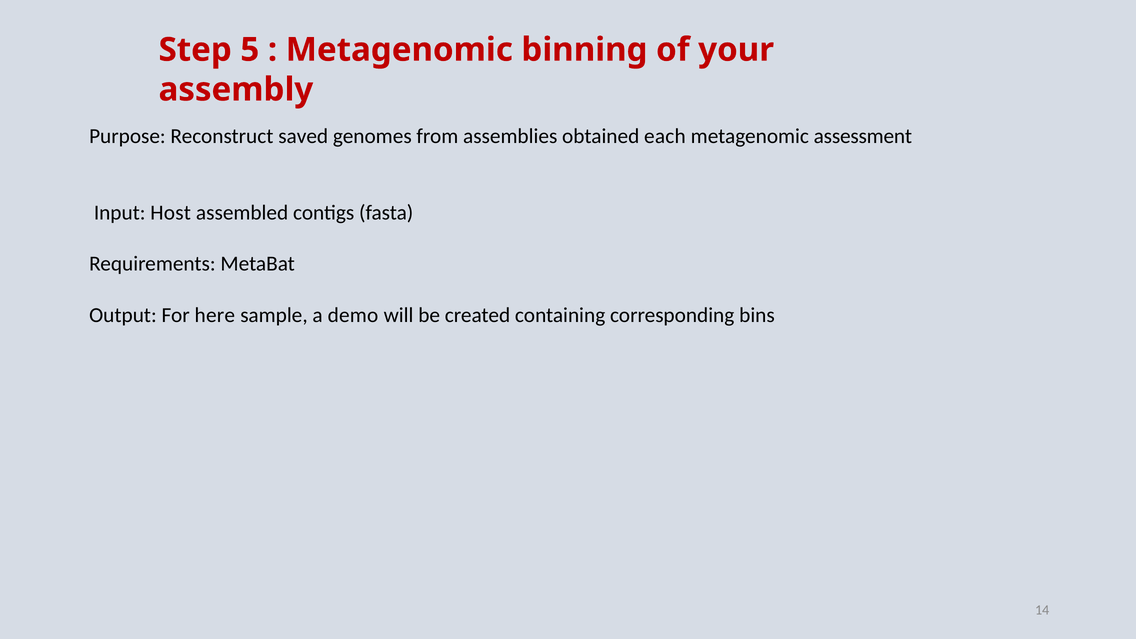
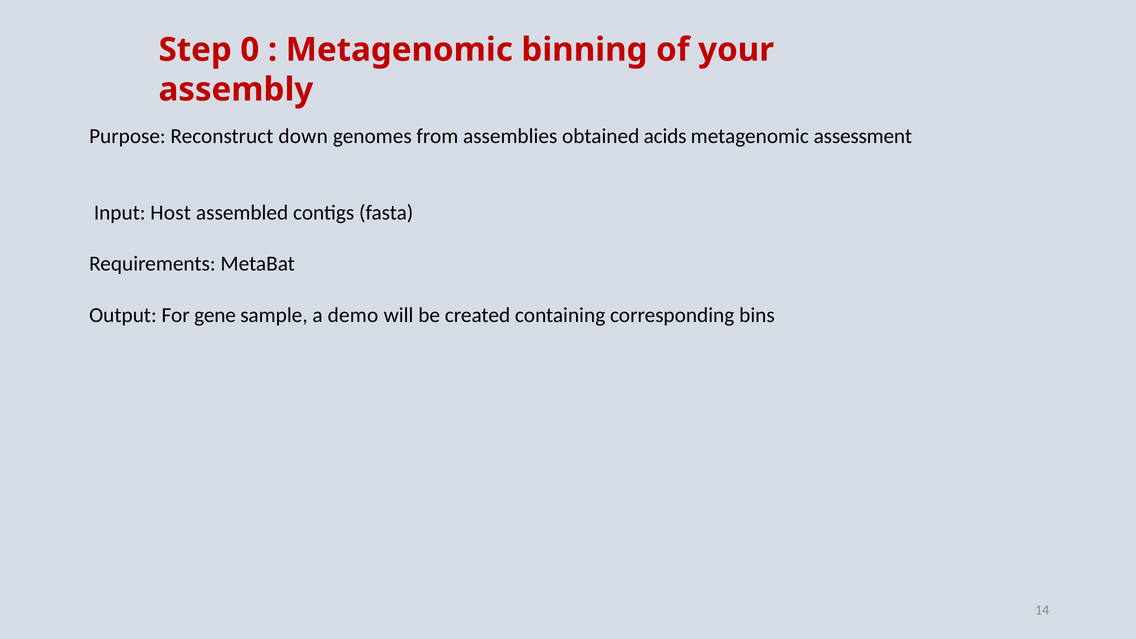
5: 5 -> 0
saved: saved -> down
each: each -> acids
here: here -> gene
